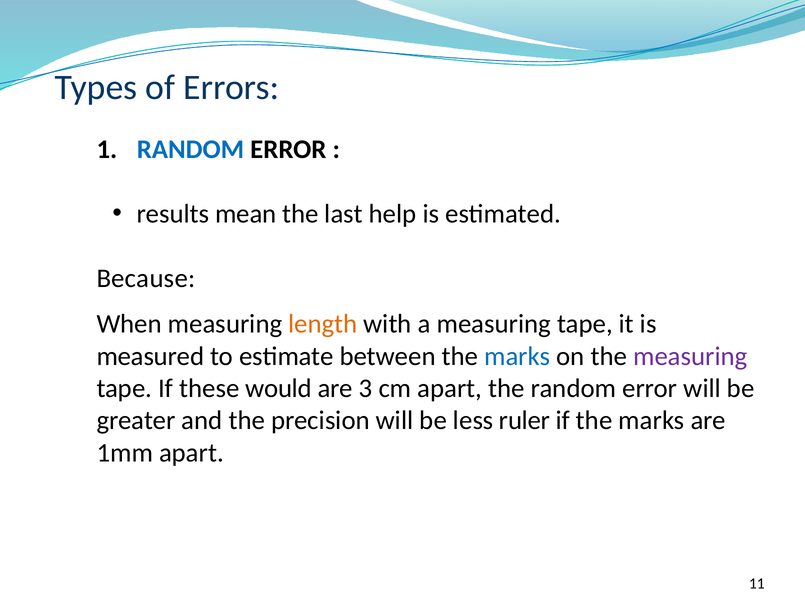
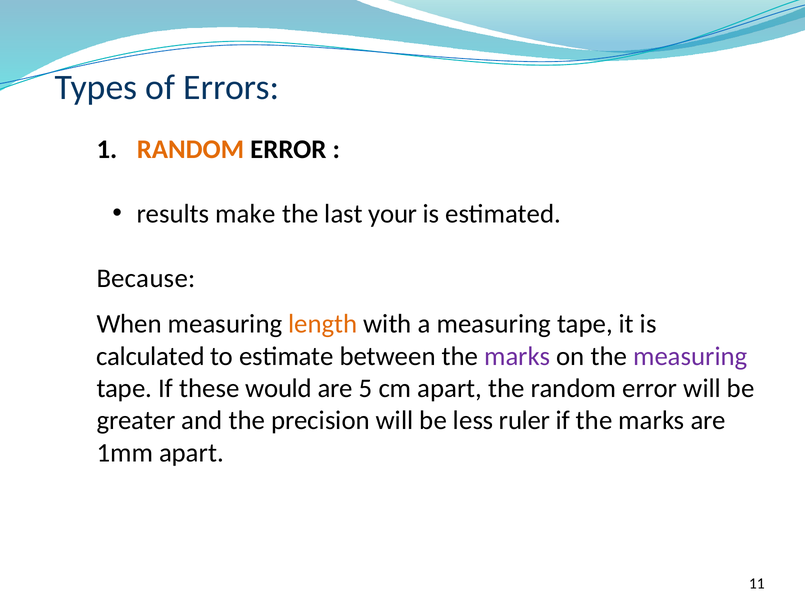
RANDOM at (190, 149) colour: blue -> orange
mean: mean -> make
help: help -> your
measured: measured -> calculated
marks at (517, 356) colour: blue -> purple
3: 3 -> 5
